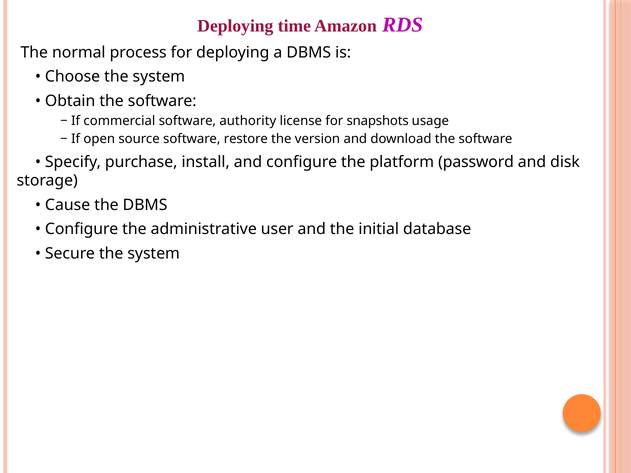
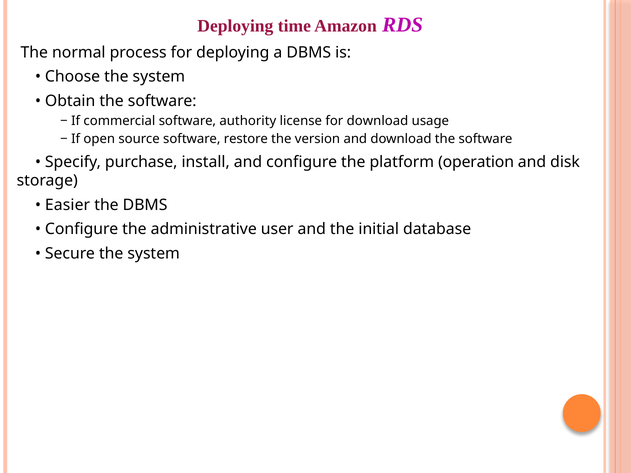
for snapshots: snapshots -> download
password: password -> operation
Cause: Cause -> Easier
